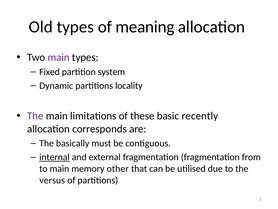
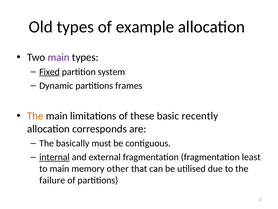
meaning: meaning -> example
Fixed underline: none -> present
locality: locality -> frames
The at (35, 116) colour: purple -> orange
from: from -> least
versus: versus -> failure
